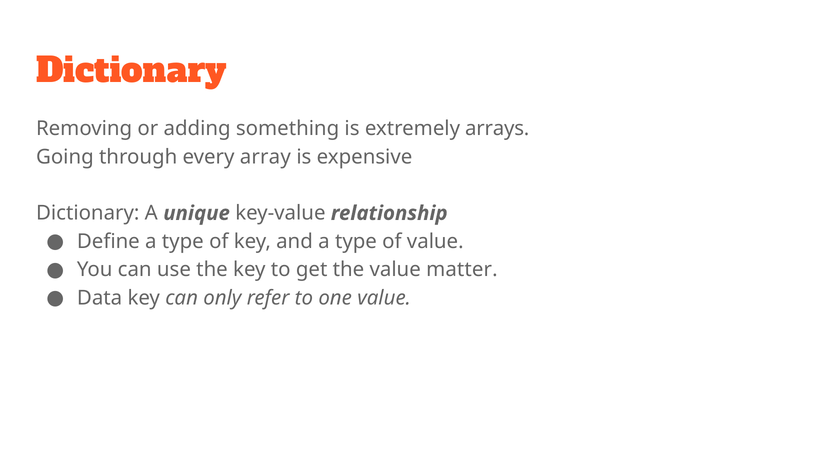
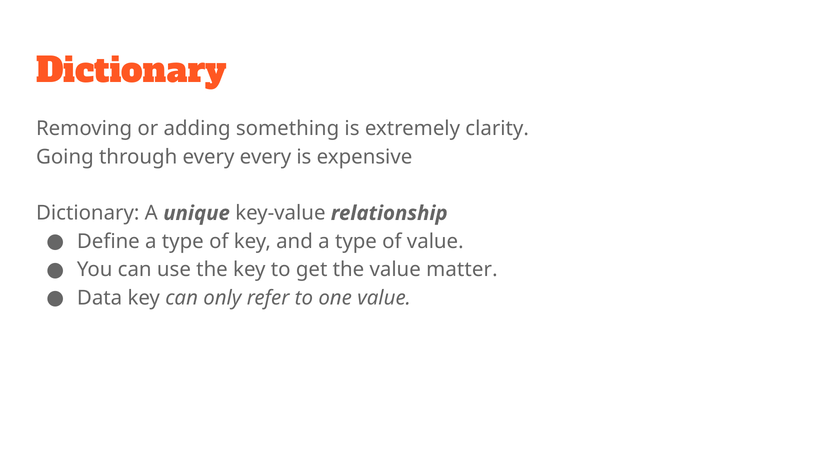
arrays: arrays -> clarity
every array: array -> every
